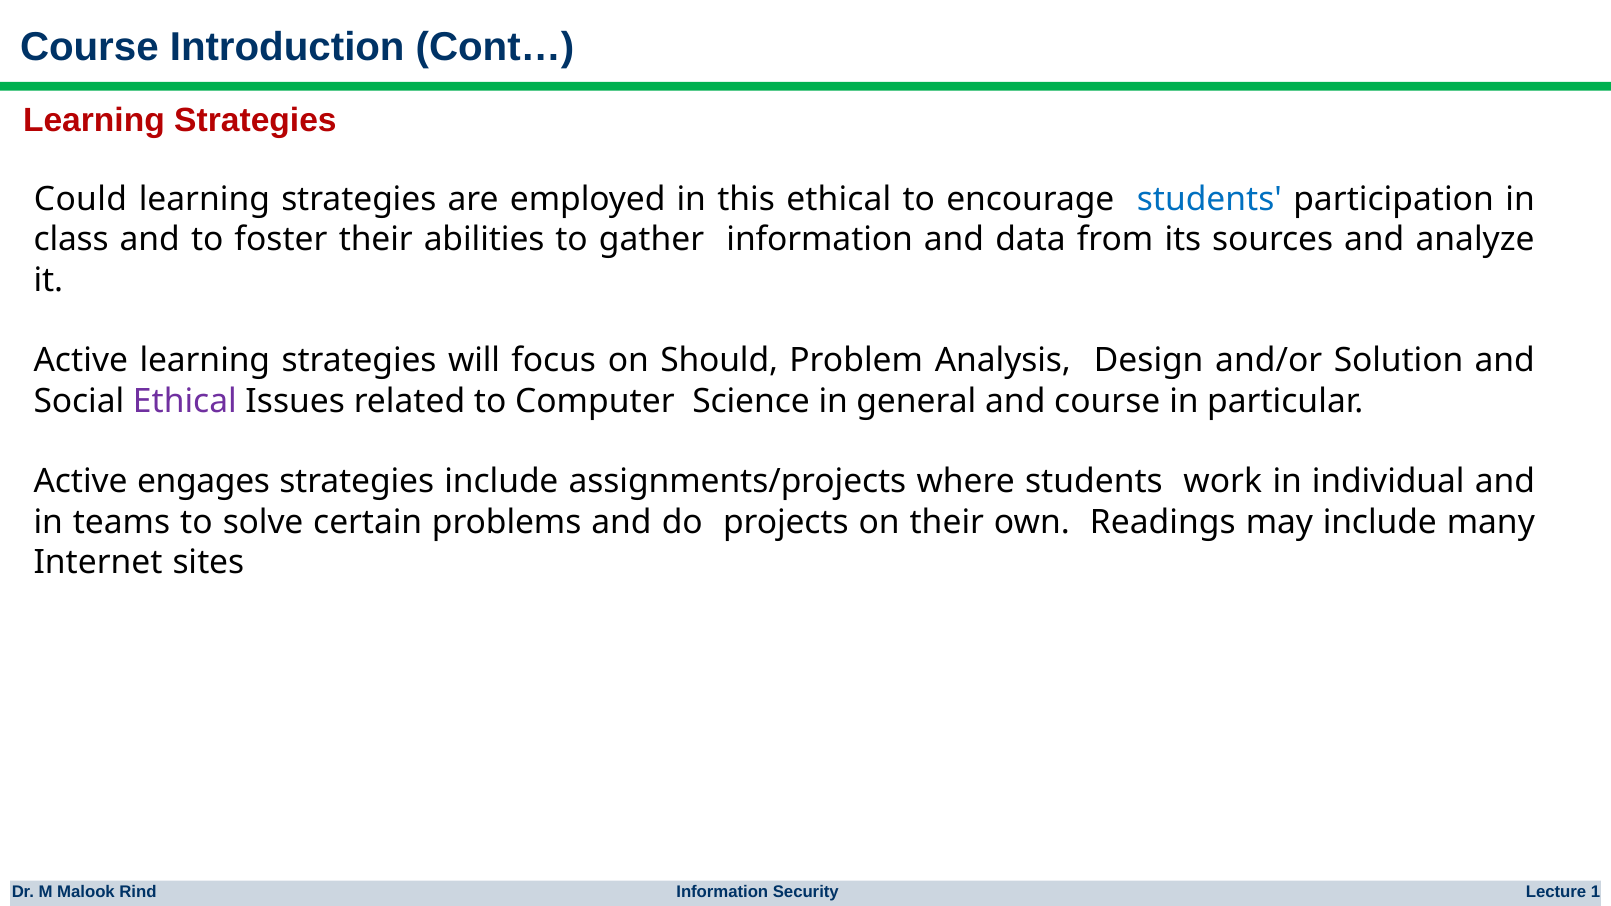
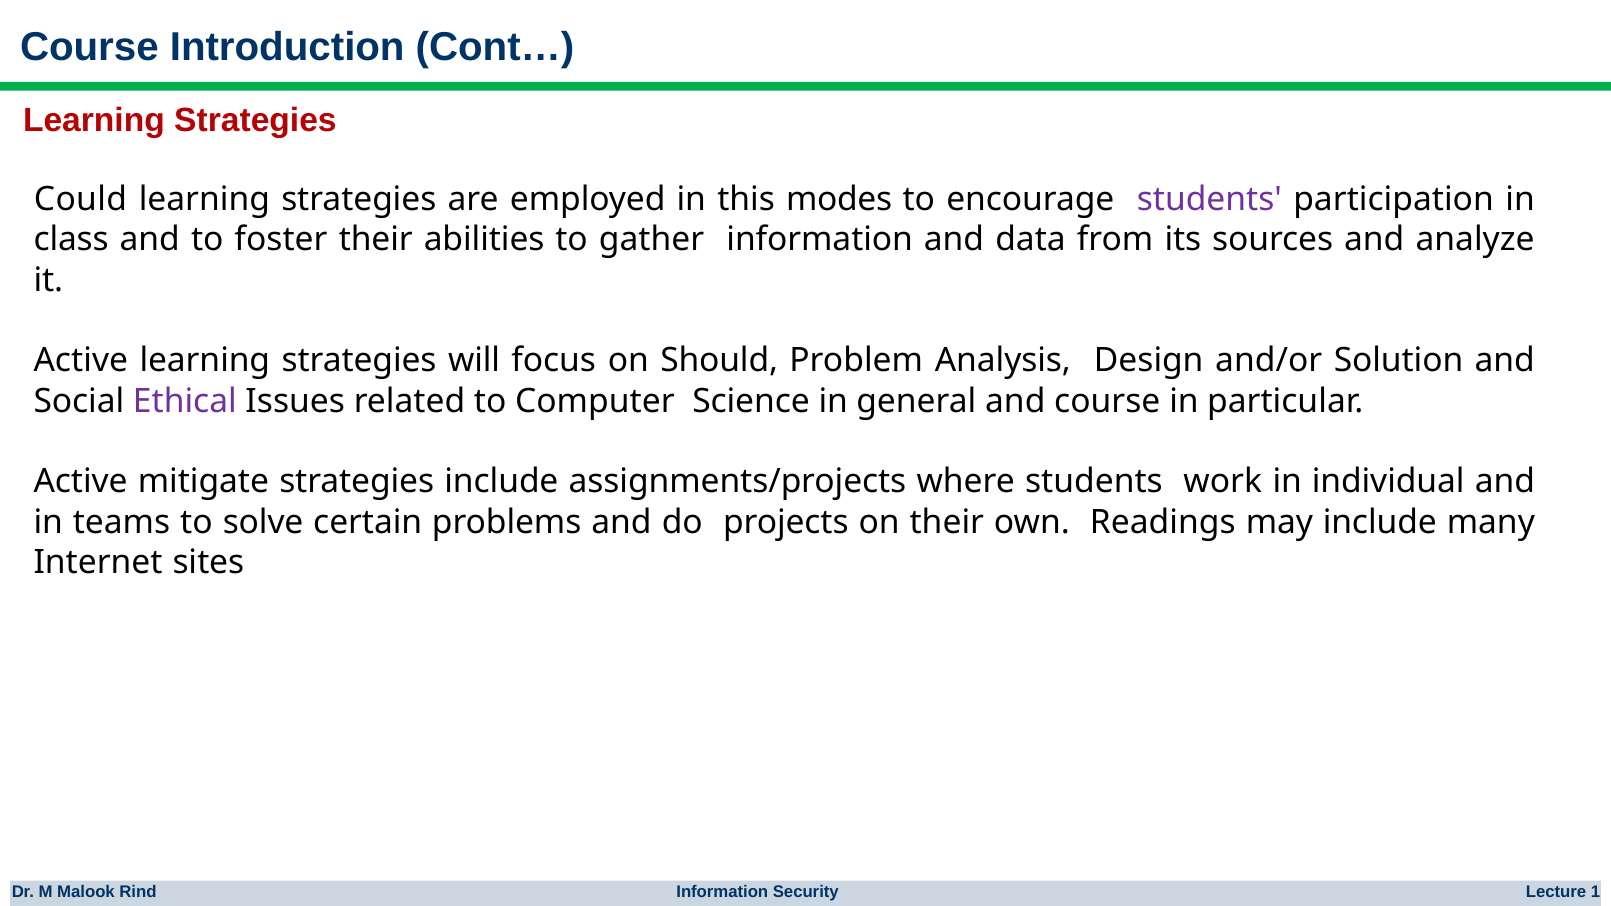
this ethical: ethical -> modes
students at (1209, 200) colour: blue -> purple
engages: engages -> mitigate
